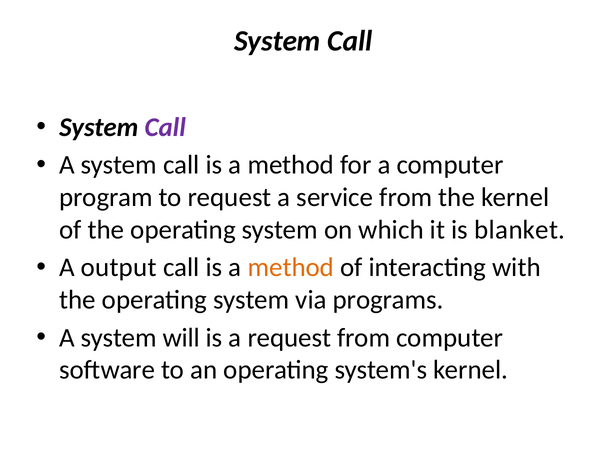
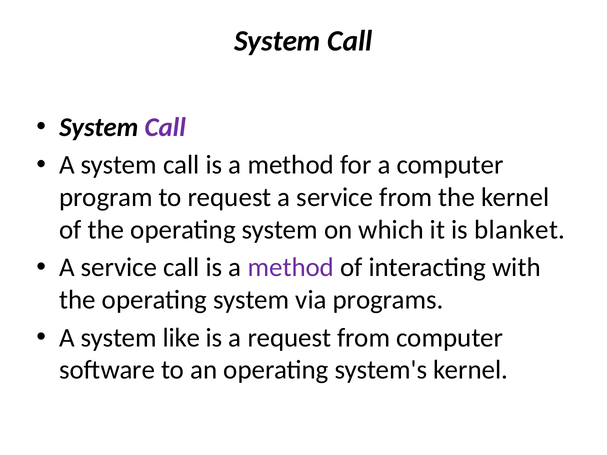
output at (119, 268): output -> service
method at (291, 268) colour: orange -> purple
will: will -> like
